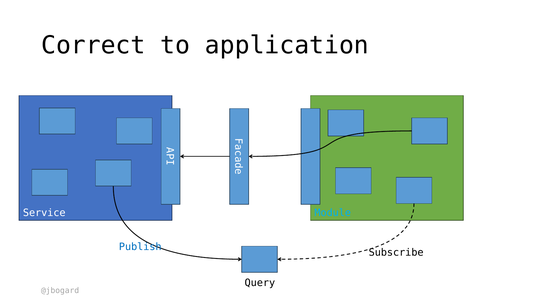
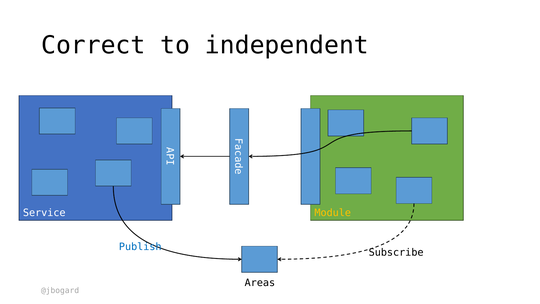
application: application -> independent
Module colour: light blue -> yellow
Query: Query -> Areas
